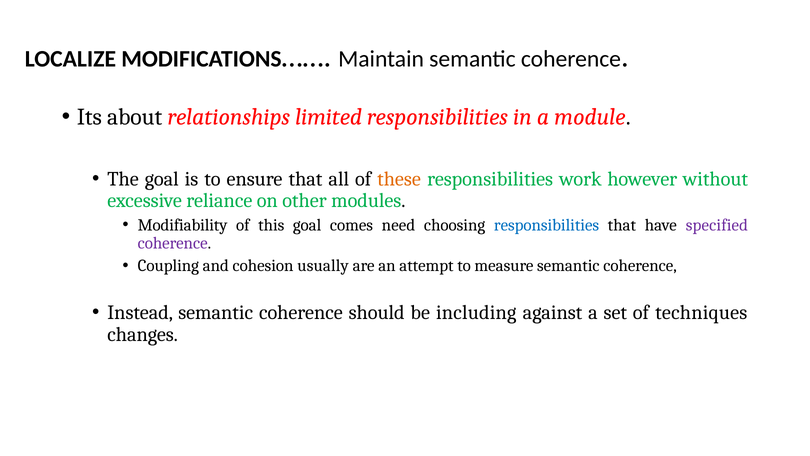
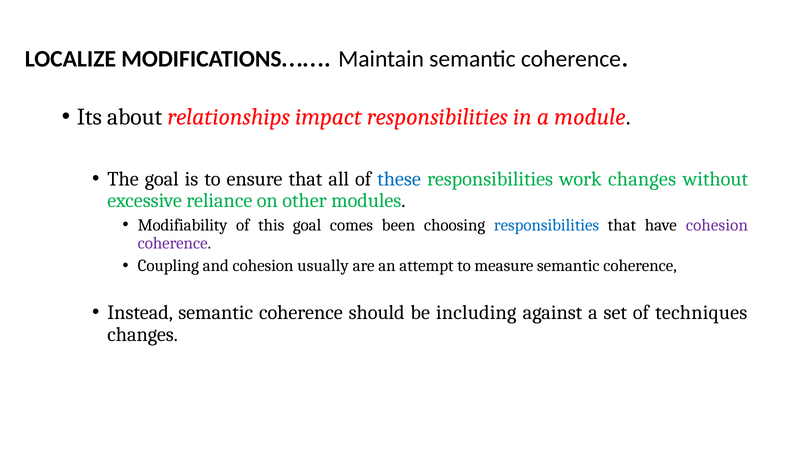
limited: limited -> impact
these colour: orange -> blue
work however: however -> changes
need: need -> been
have specified: specified -> cohesion
